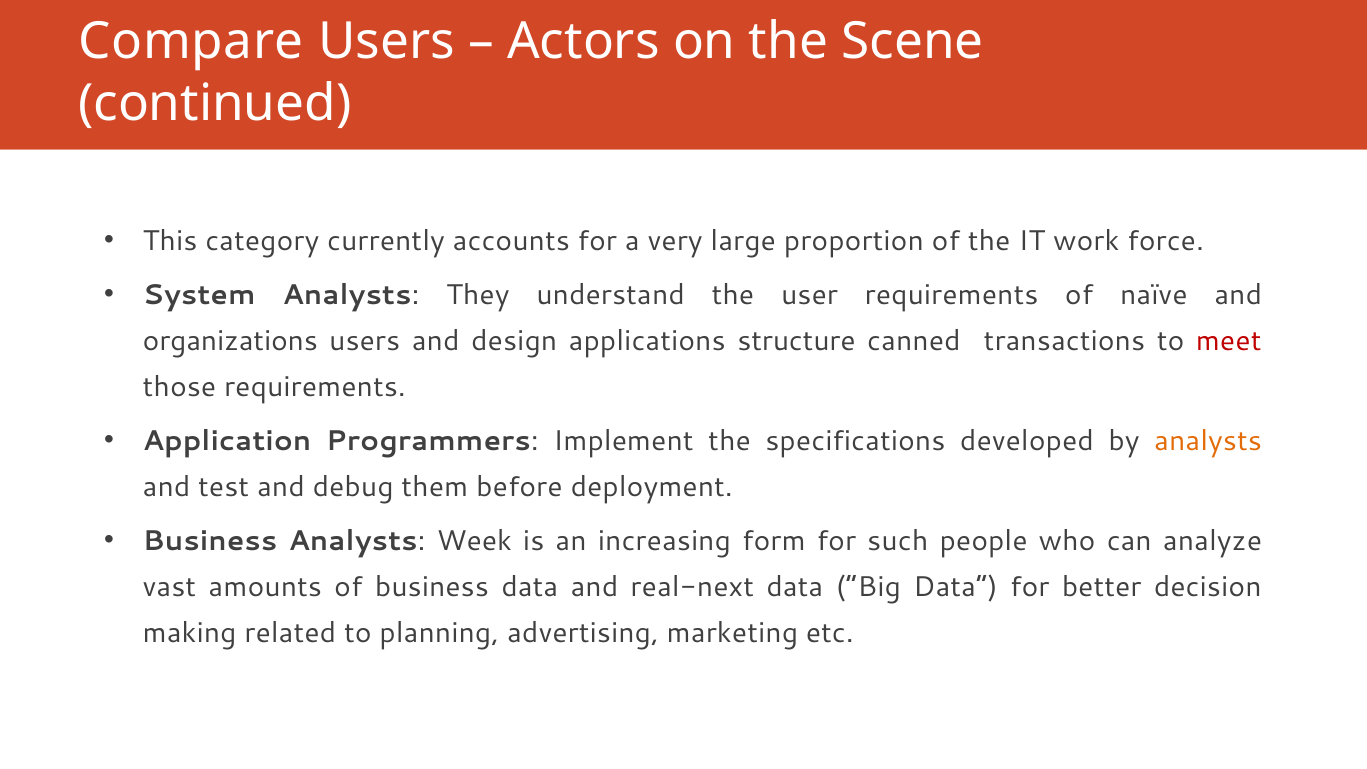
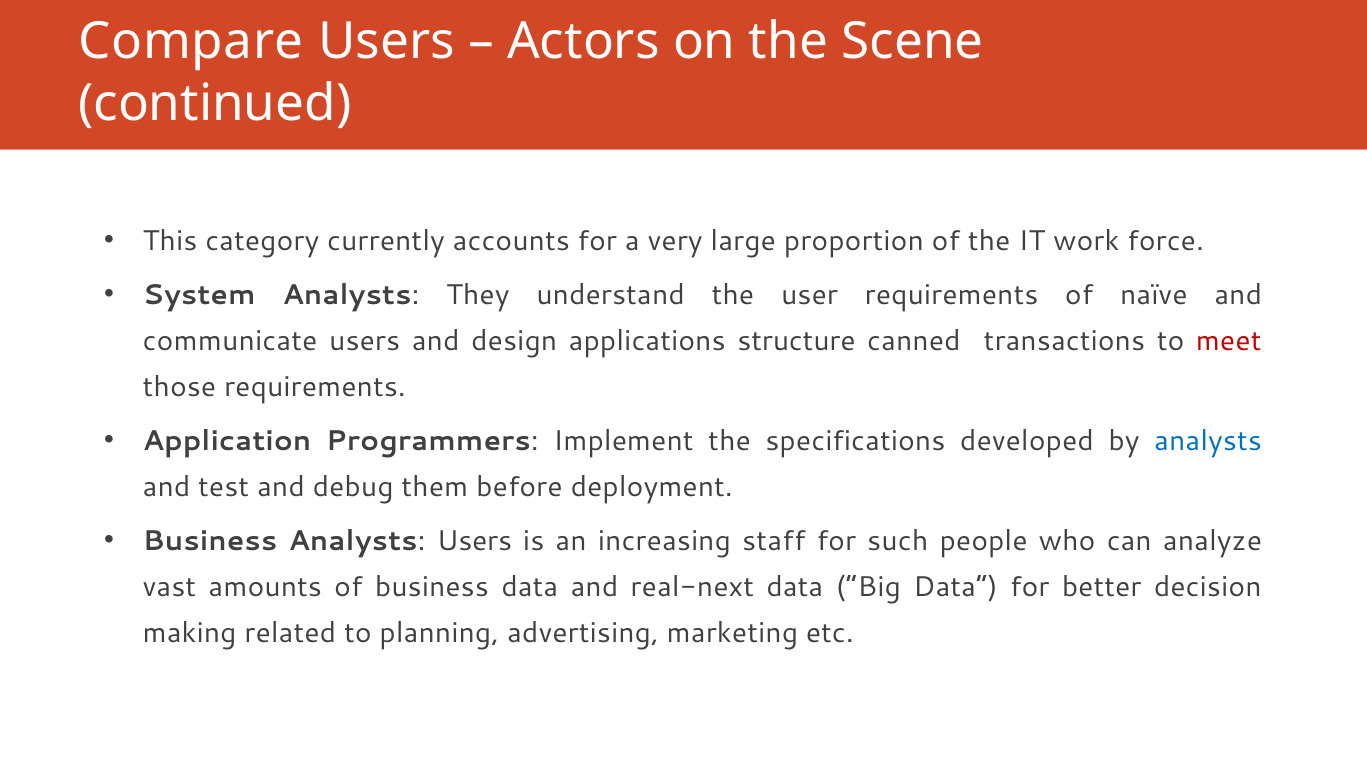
organizations: organizations -> communicate
analysts at (1208, 441) colour: orange -> blue
Analysts Week: Week -> Users
form: form -> staff
